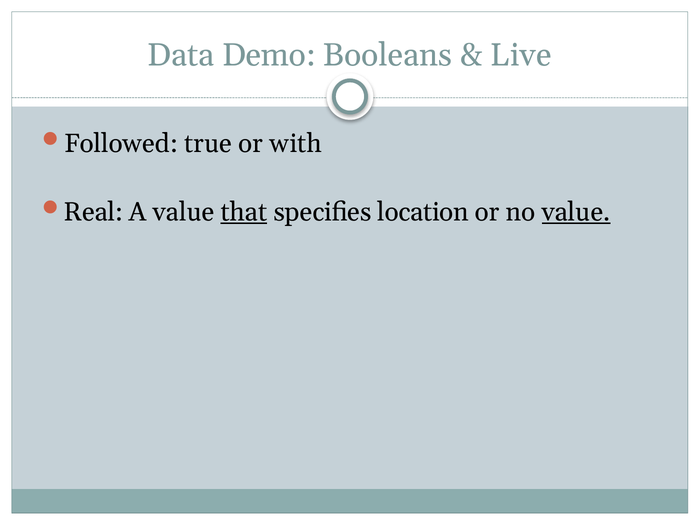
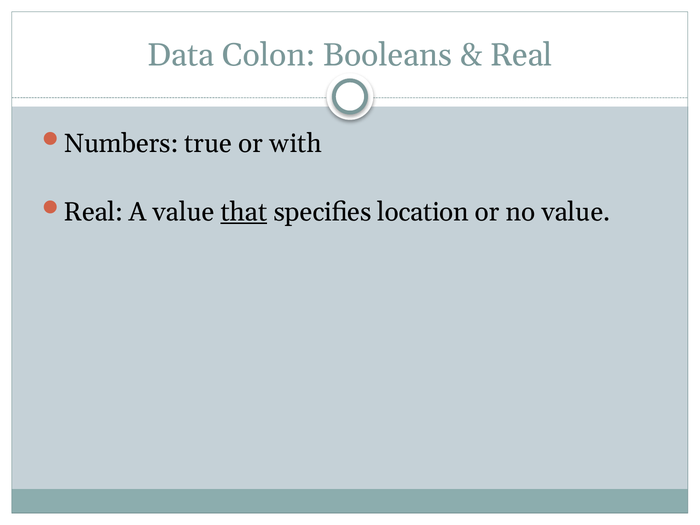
Demo: Demo -> Colon
Live at (521, 55): Live -> Real
Followed: Followed -> Numbers
value at (576, 212) underline: present -> none
